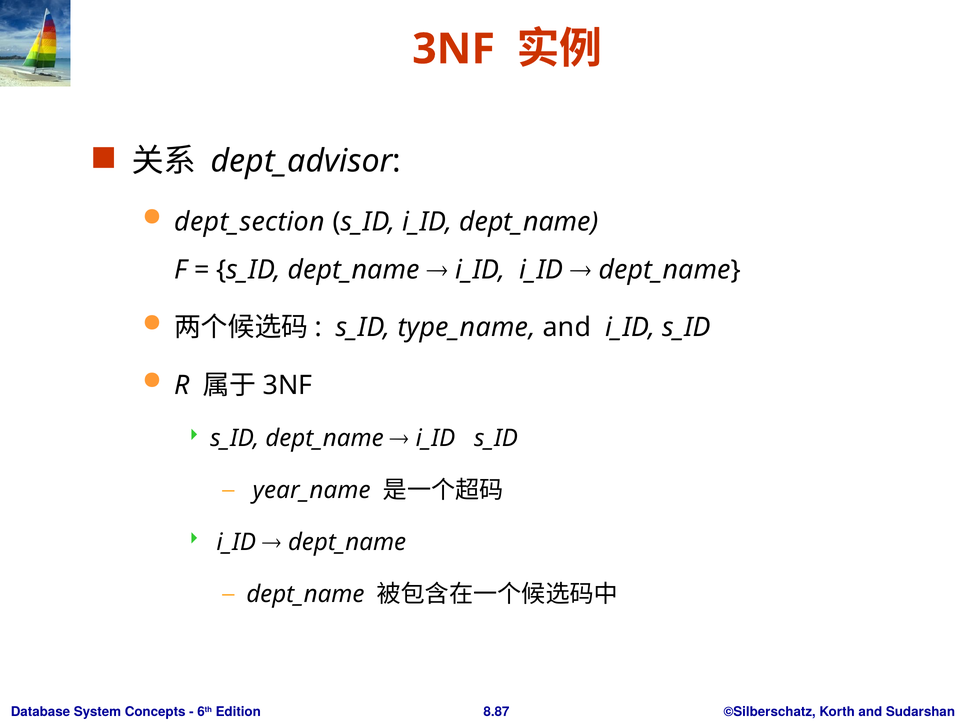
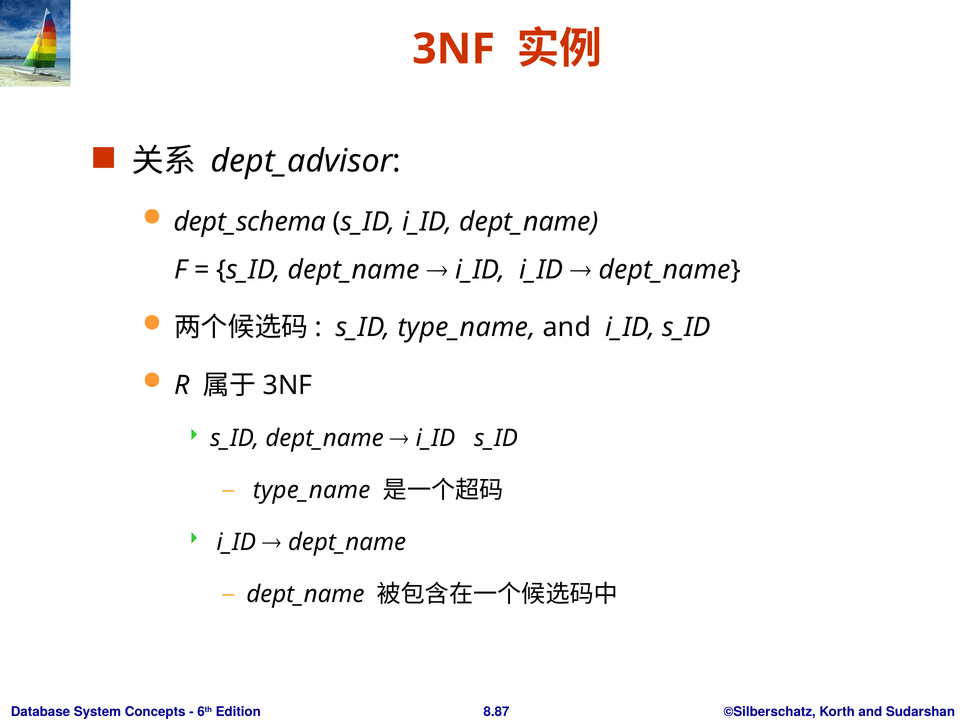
dept_section: dept_section -> dept_schema
year_name at (312, 490): year_name -> type_name
